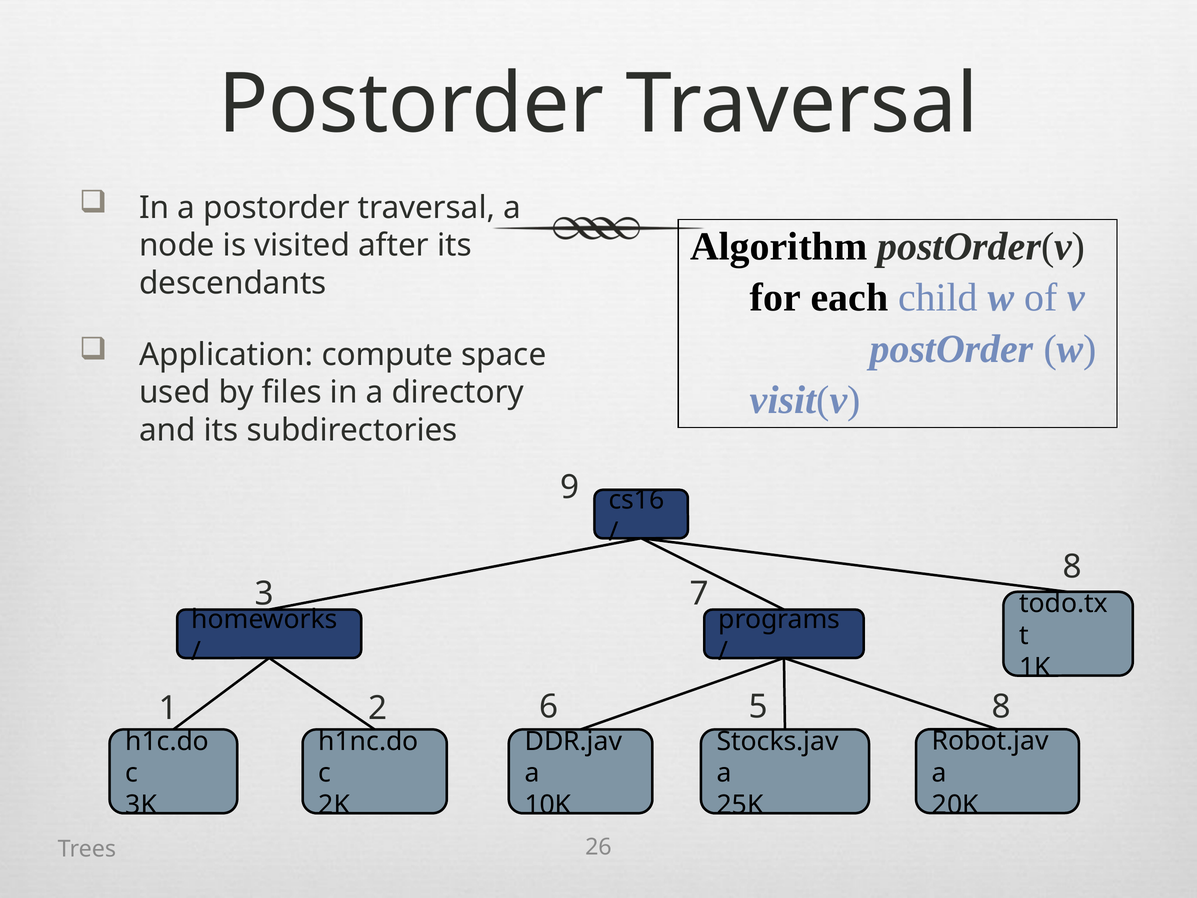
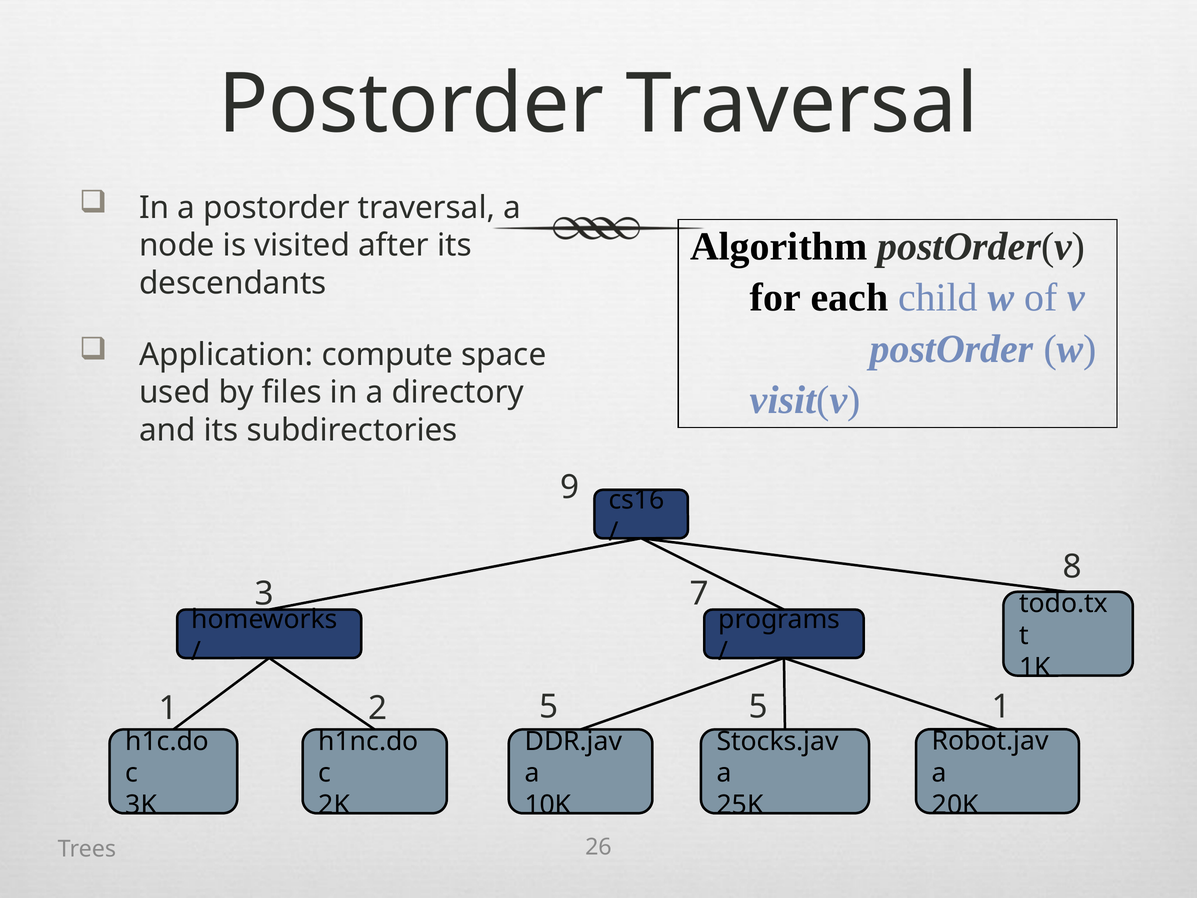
2 6: 6 -> 5
5 8: 8 -> 1
